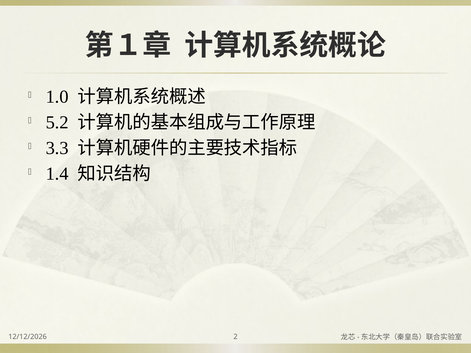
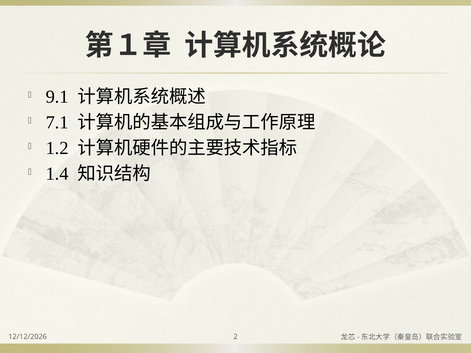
1.0: 1.0 -> 9.1
5.2: 5.2 -> 7.1
3.3: 3.3 -> 1.2
